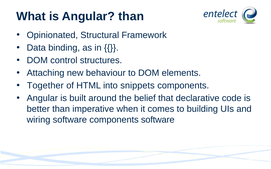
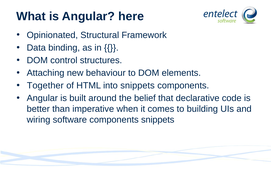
Angular than: than -> here
components software: software -> snippets
